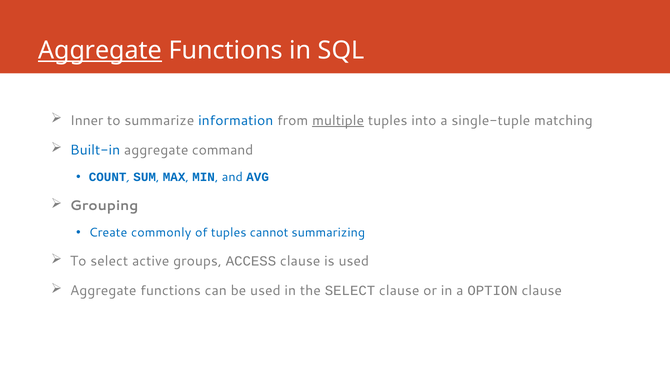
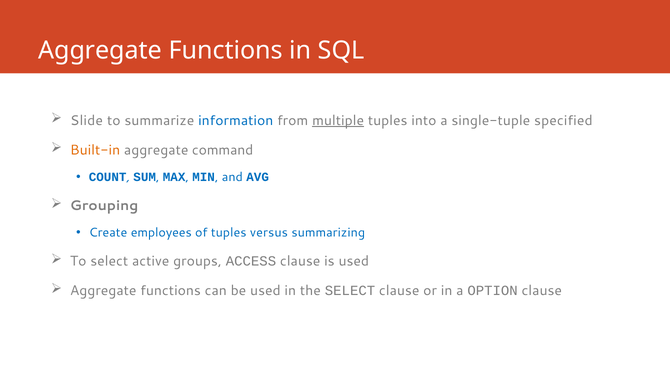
Aggregate at (100, 51) underline: present -> none
Inner: Inner -> Slide
matching: matching -> specified
Built-in colour: blue -> orange
commonly: commonly -> employees
cannot: cannot -> versus
